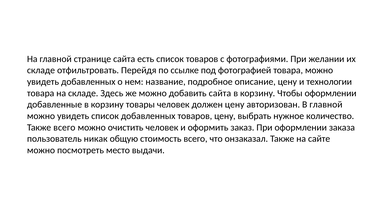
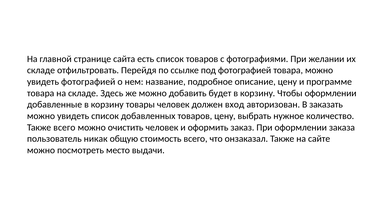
увидеть добавленных: добавленных -> фотографией
технологии: технологии -> программе
добавить сайта: сайта -> будет
должен цену: цену -> вход
В главной: главной -> заказать
